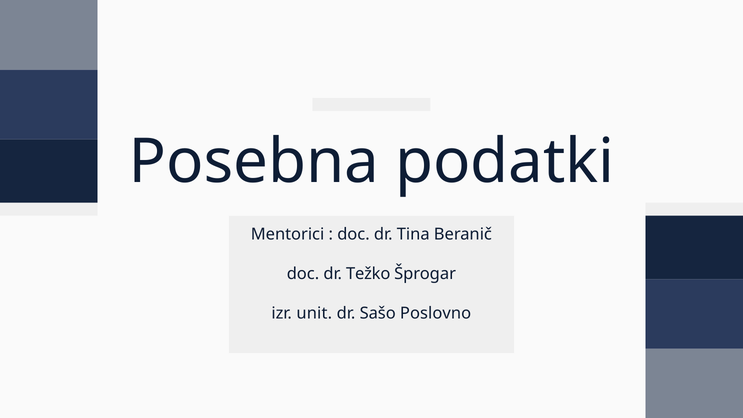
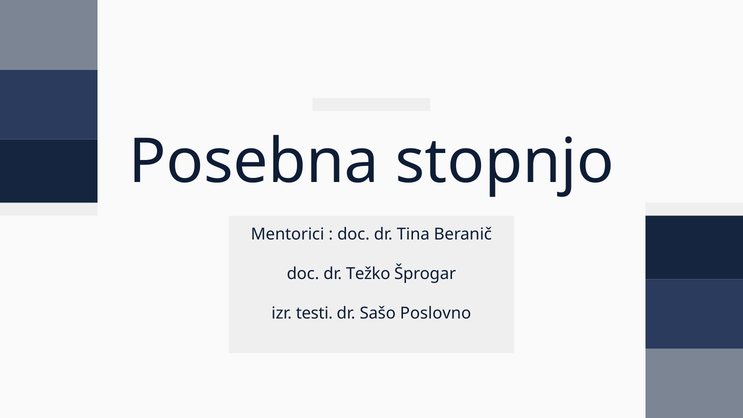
podatki: podatki -> stopnjo
unit: unit -> testi
